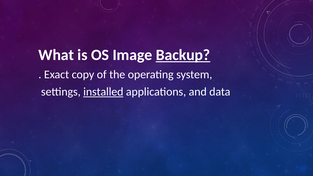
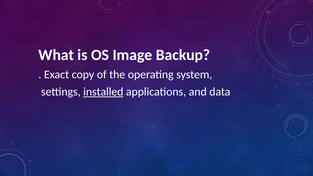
Backup underline: present -> none
